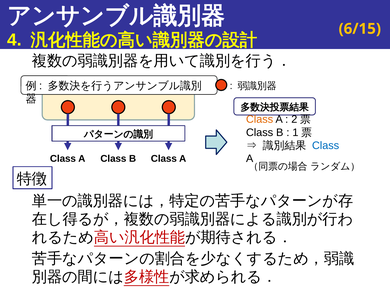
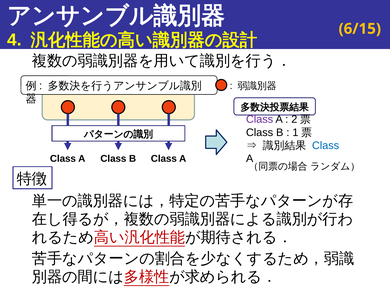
Class at (260, 119) colour: orange -> purple
